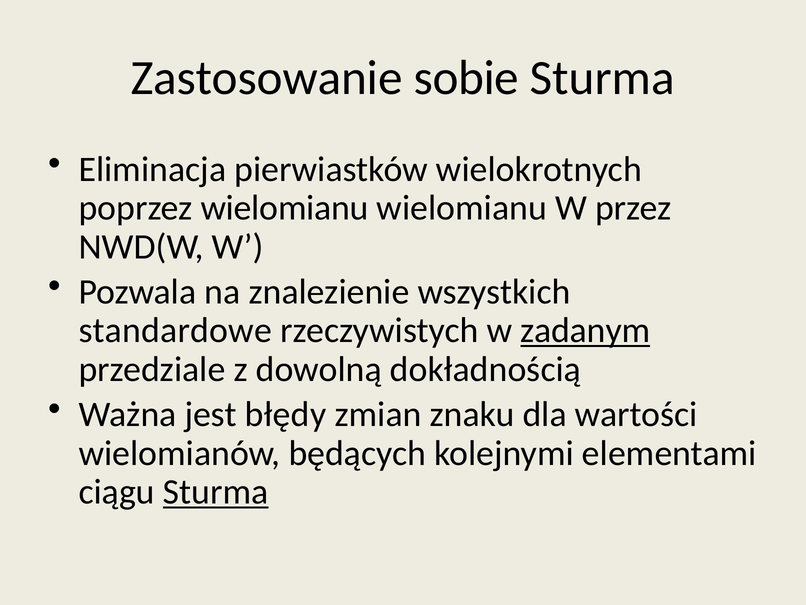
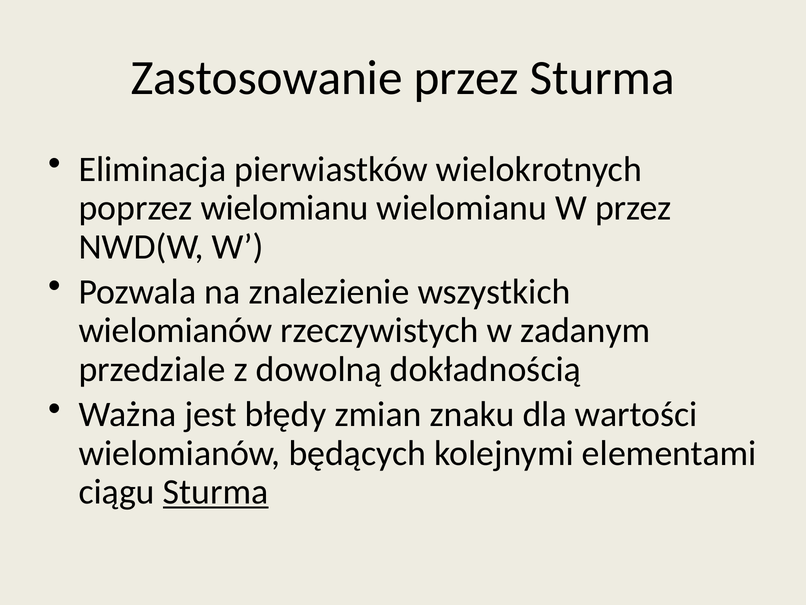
Zastosowanie sobie: sobie -> przez
standardowe at (175, 330): standardowe -> wielomianów
zadanym underline: present -> none
